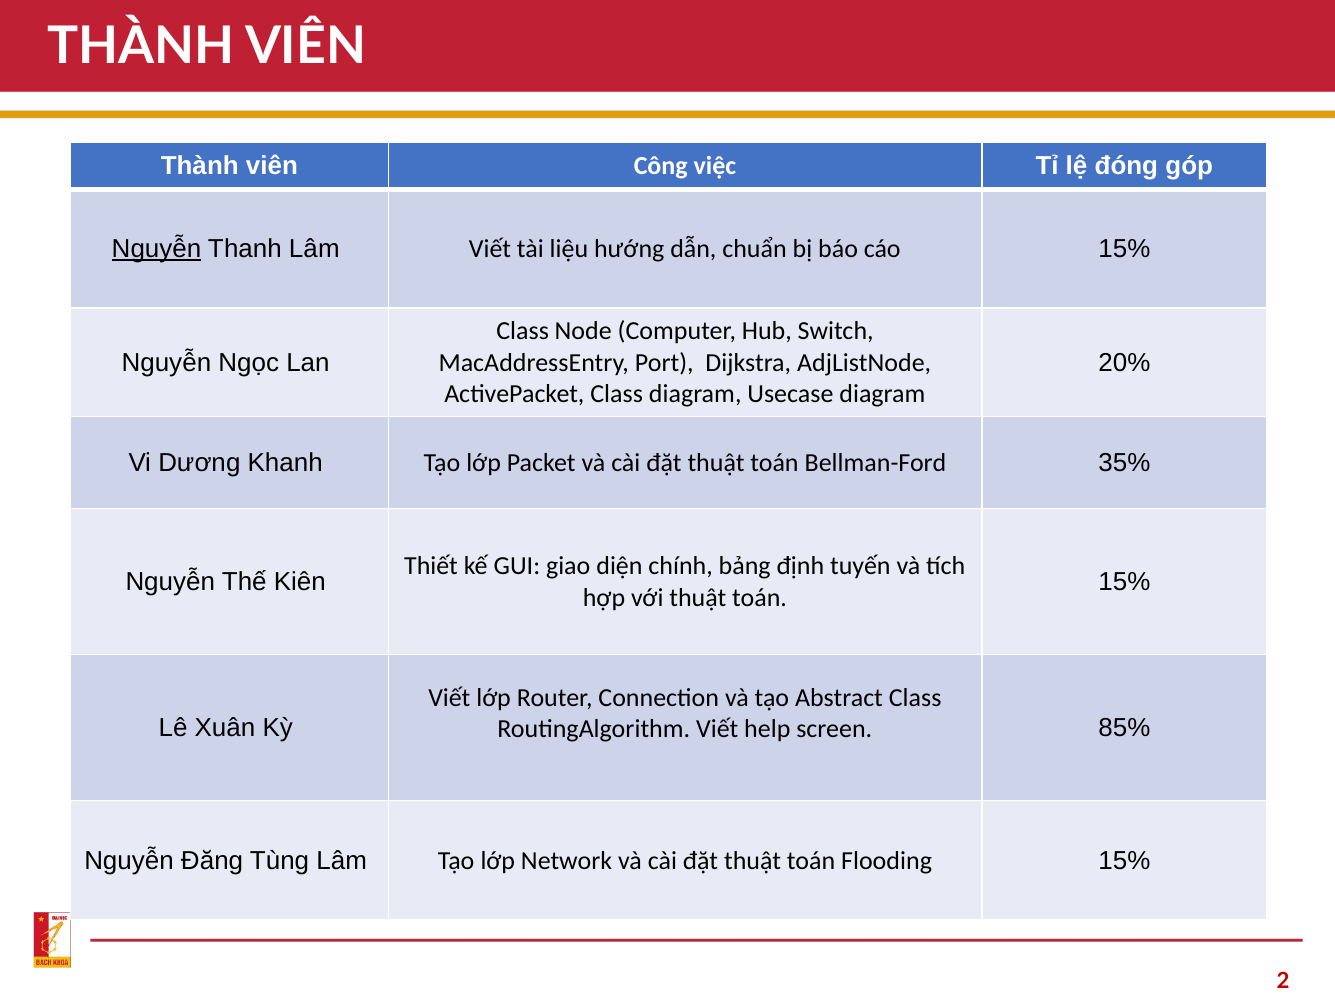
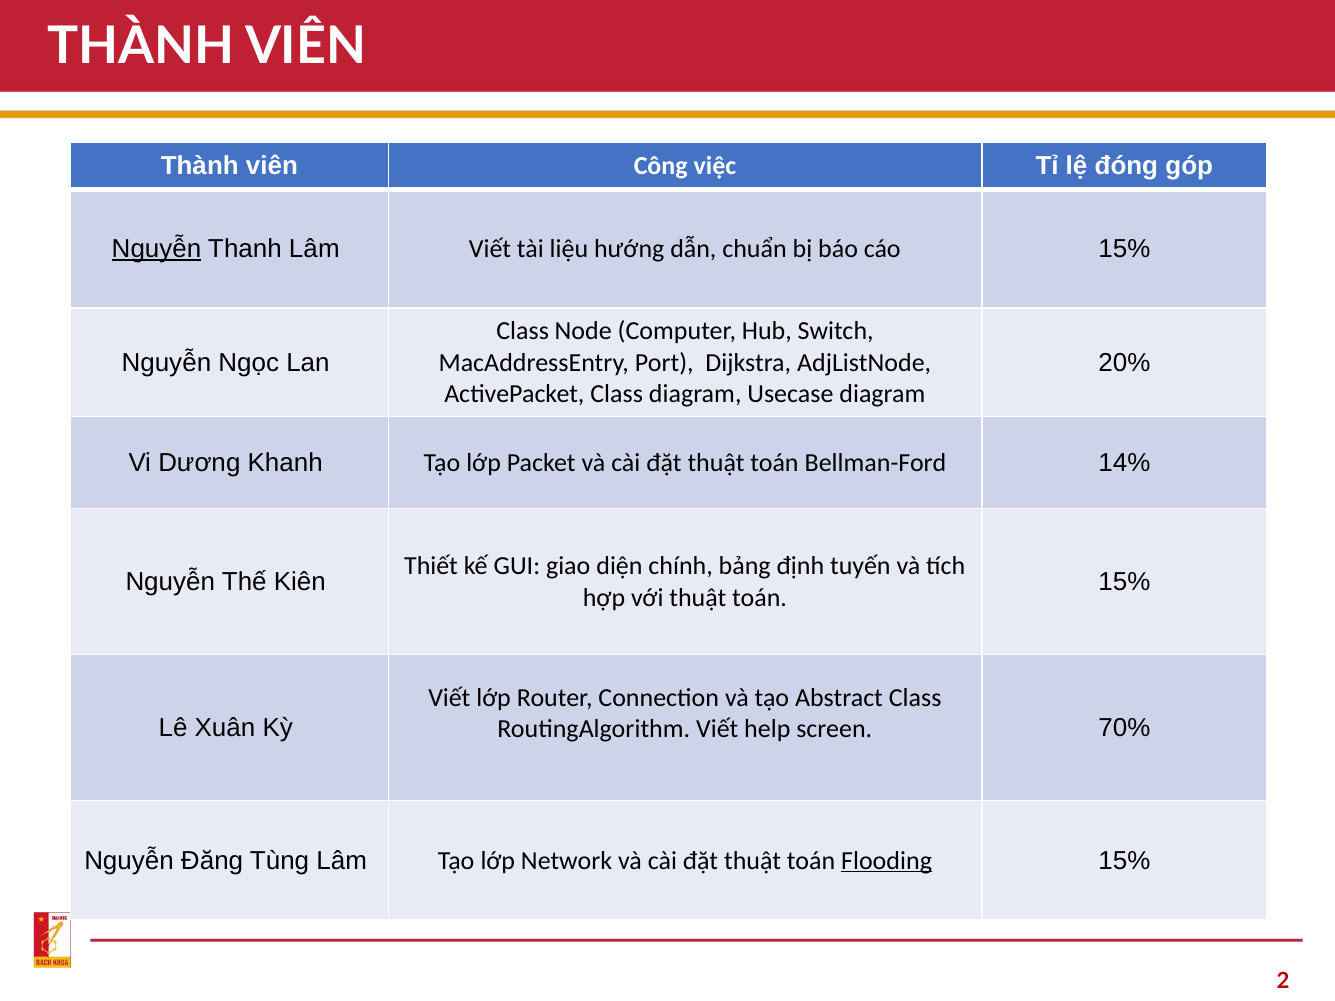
35%: 35% -> 14%
85%: 85% -> 70%
Flooding underline: none -> present
